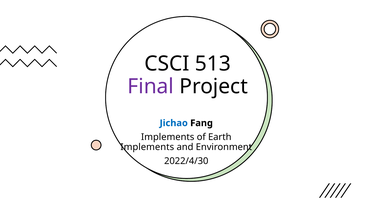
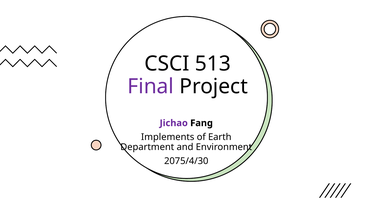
Jichao colour: blue -> purple
Implements at (147, 147): Implements -> Department
2022/4/30: 2022/4/30 -> 2075/4/30
